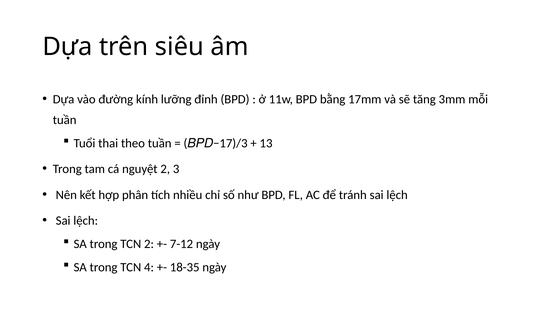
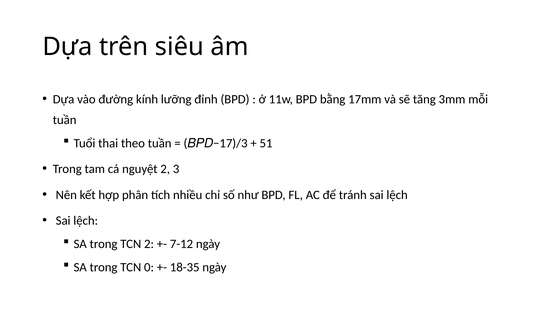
13: 13 -> 51
4: 4 -> 0
